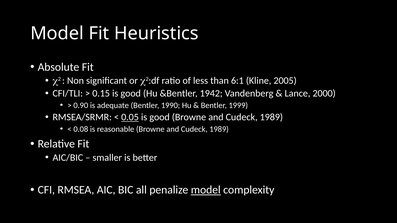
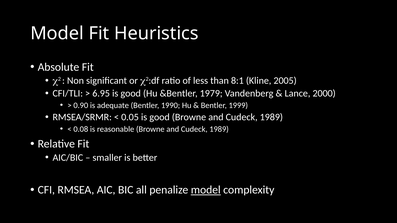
6:1: 6:1 -> 8:1
0.15: 0.15 -> 6.95
1942: 1942 -> 1979
0.05 underline: present -> none
